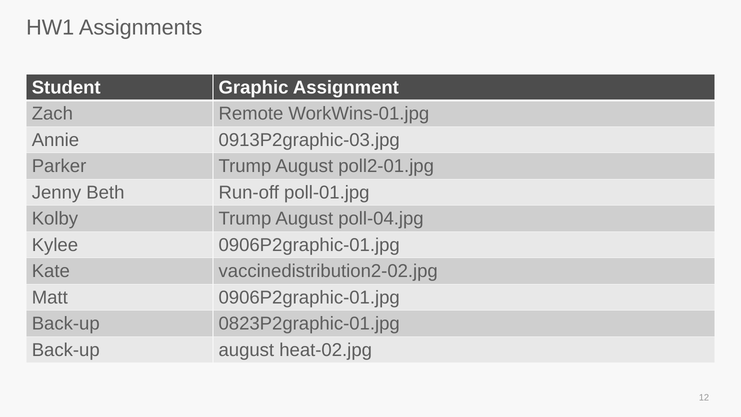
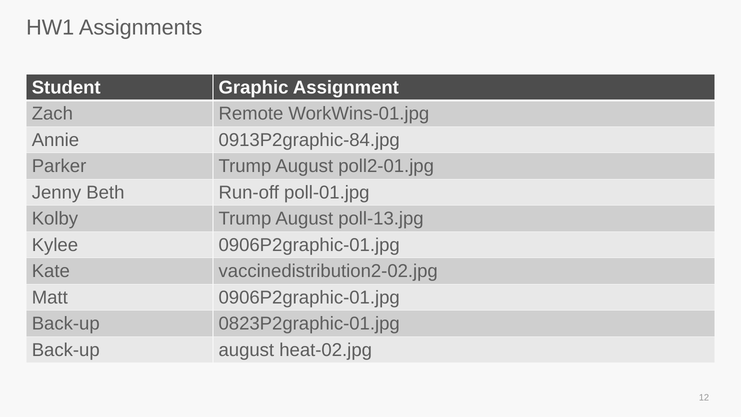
0913P2graphic-03.jpg: 0913P2graphic-03.jpg -> 0913P2graphic-84.jpg
poll-04.jpg: poll-04.jpg -> poll-13.jpg
